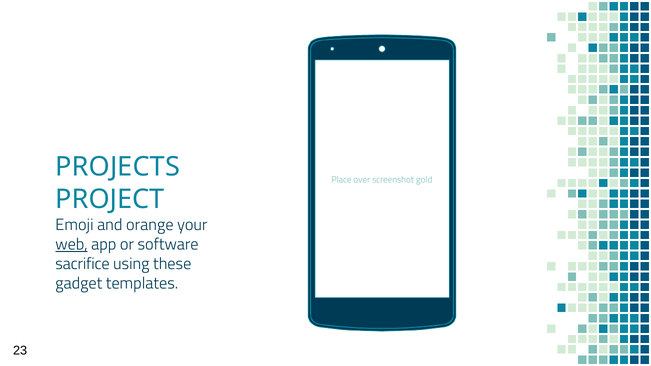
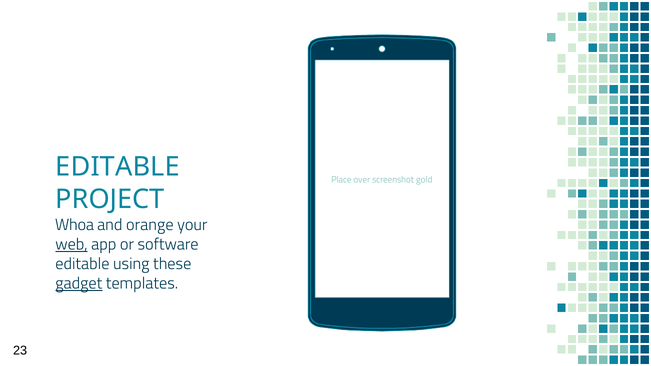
PROJECTS at (118, 167): PROJECTS -> EDITABLE
Emoji: Emoji -> Whoa
sacrifice at (83, 264): sacrifice -> editable
gadget underline: none -> present
